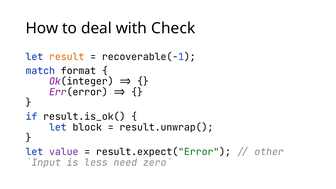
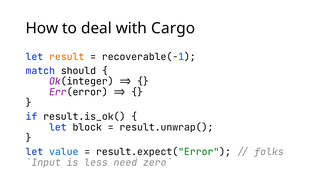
Check: Check -> Cargo
format: format -> should
value colour: purple -> blue
other: other -> folks
